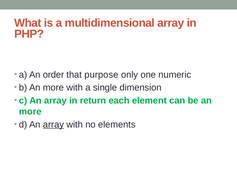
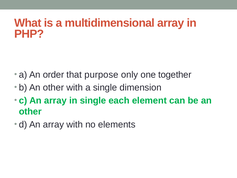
numeric: numeric -> together
b An more: more -> other
in return: return -> single
more at (30, 111): more -> other
array at (53, 124) underline: present -> none
